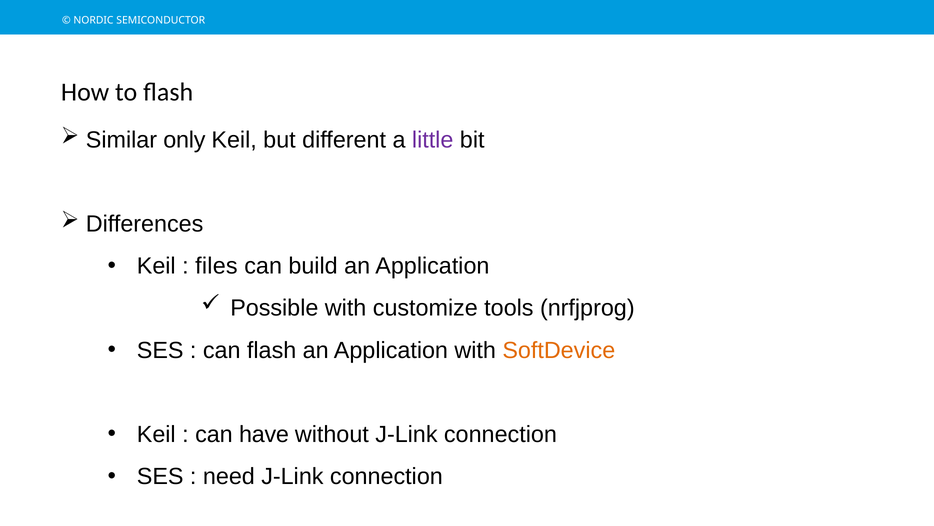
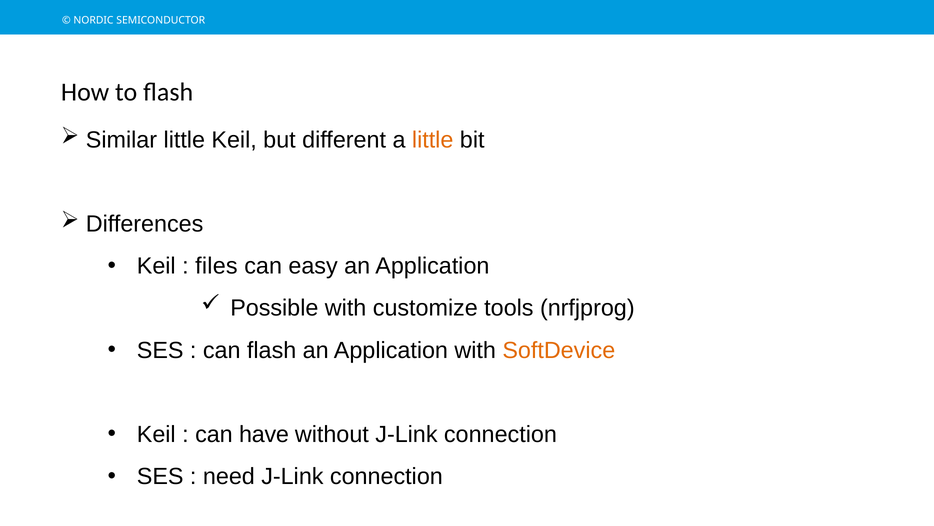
Similar only: only -> little
little at (433, 140) colour: purple -> orange
build: build -> easy
